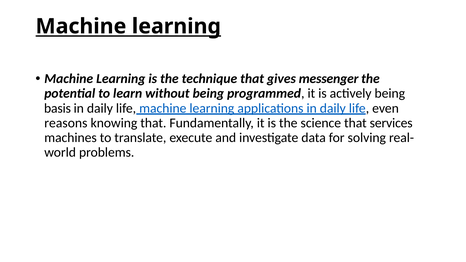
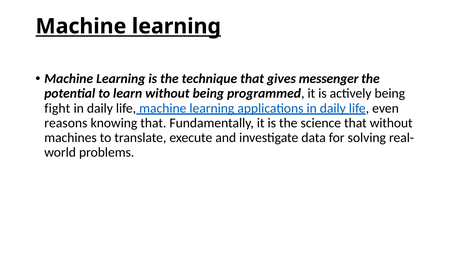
basis: basis -> fight
that services: services -> without
